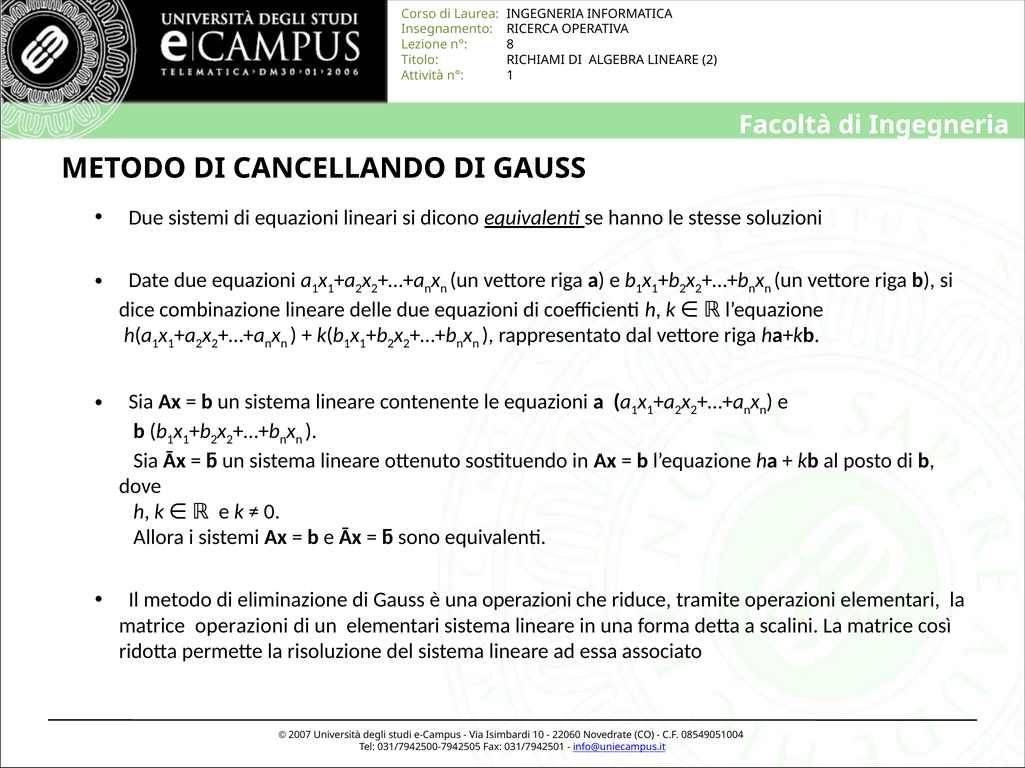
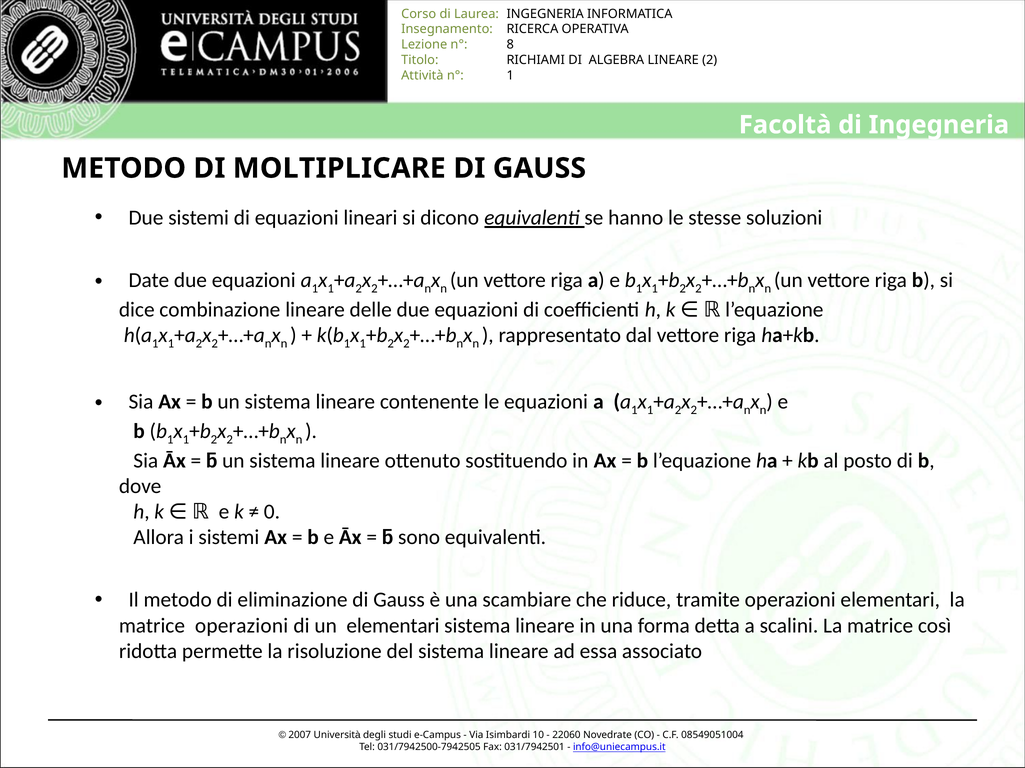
CANCELLANDO: CANCELLANDO -> MOLTIPLICARE
una operazioni: operazioni -> scambiare
